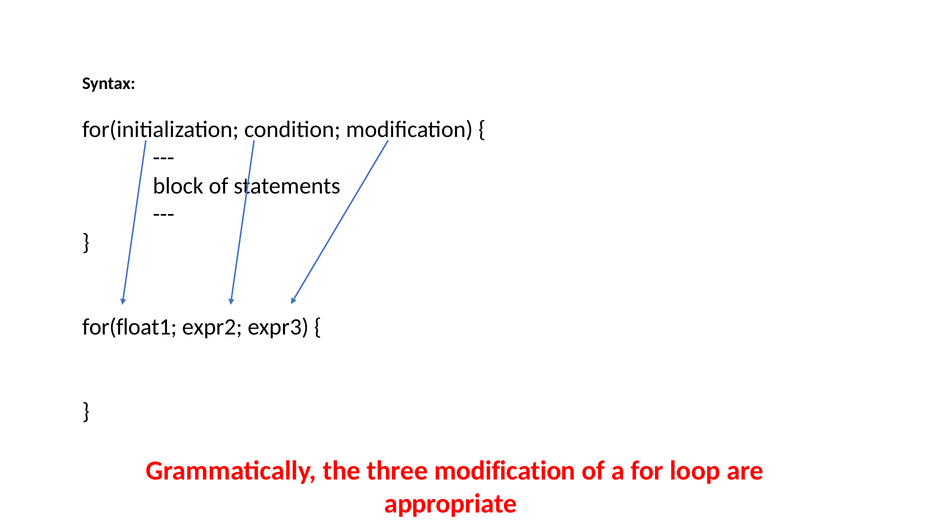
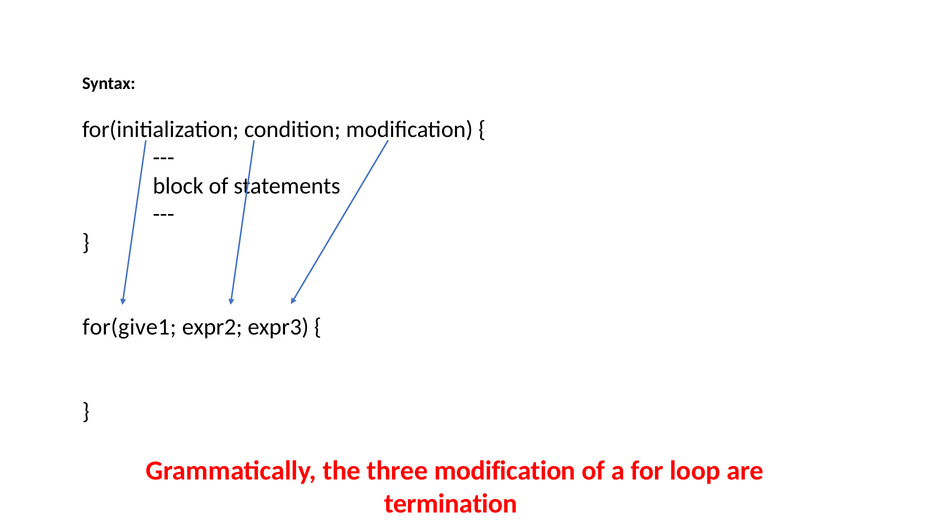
for(float1: for(float1 -> for(give1
appropriate: appropriate -> termination
